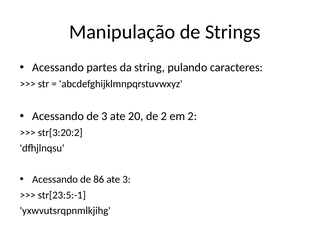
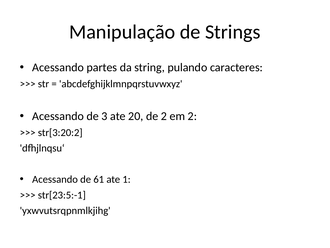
86: 86 -> 61
ate 3: 3 -> 1
